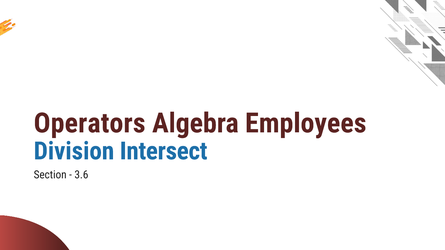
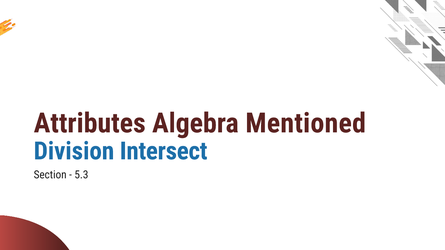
Operators: Operators -> Attributes
Employees: Employees -> Mentioned
3.6: 3.6 -> 5.3
